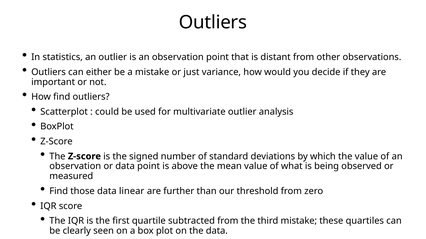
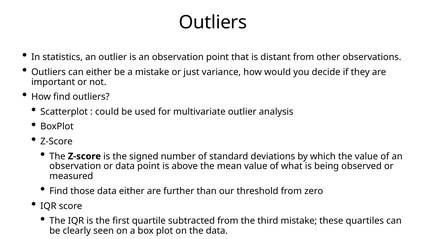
data linear: linear -> either
